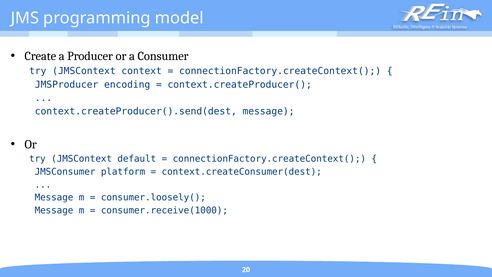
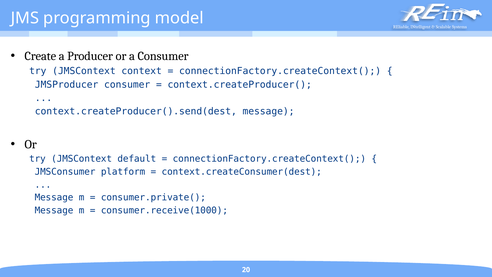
JMSProducer encoding: encoding -> consumer
consumer.loosely(: consumer.loosely( -> consumer.private(
